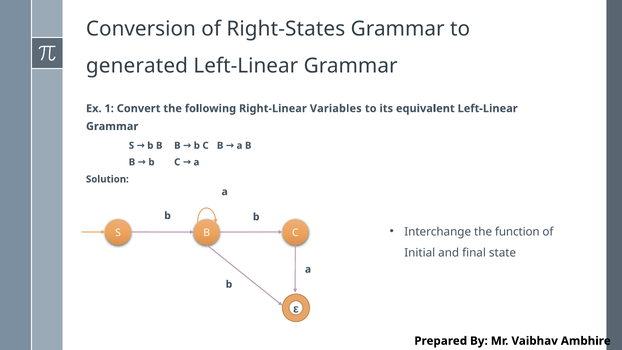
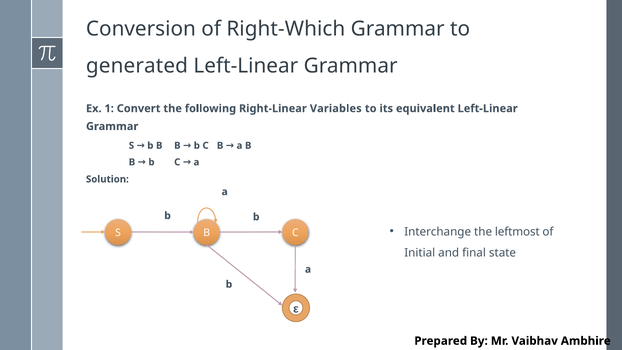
Right-States: Right-States -> Right-Which
function: function -> leftmost
